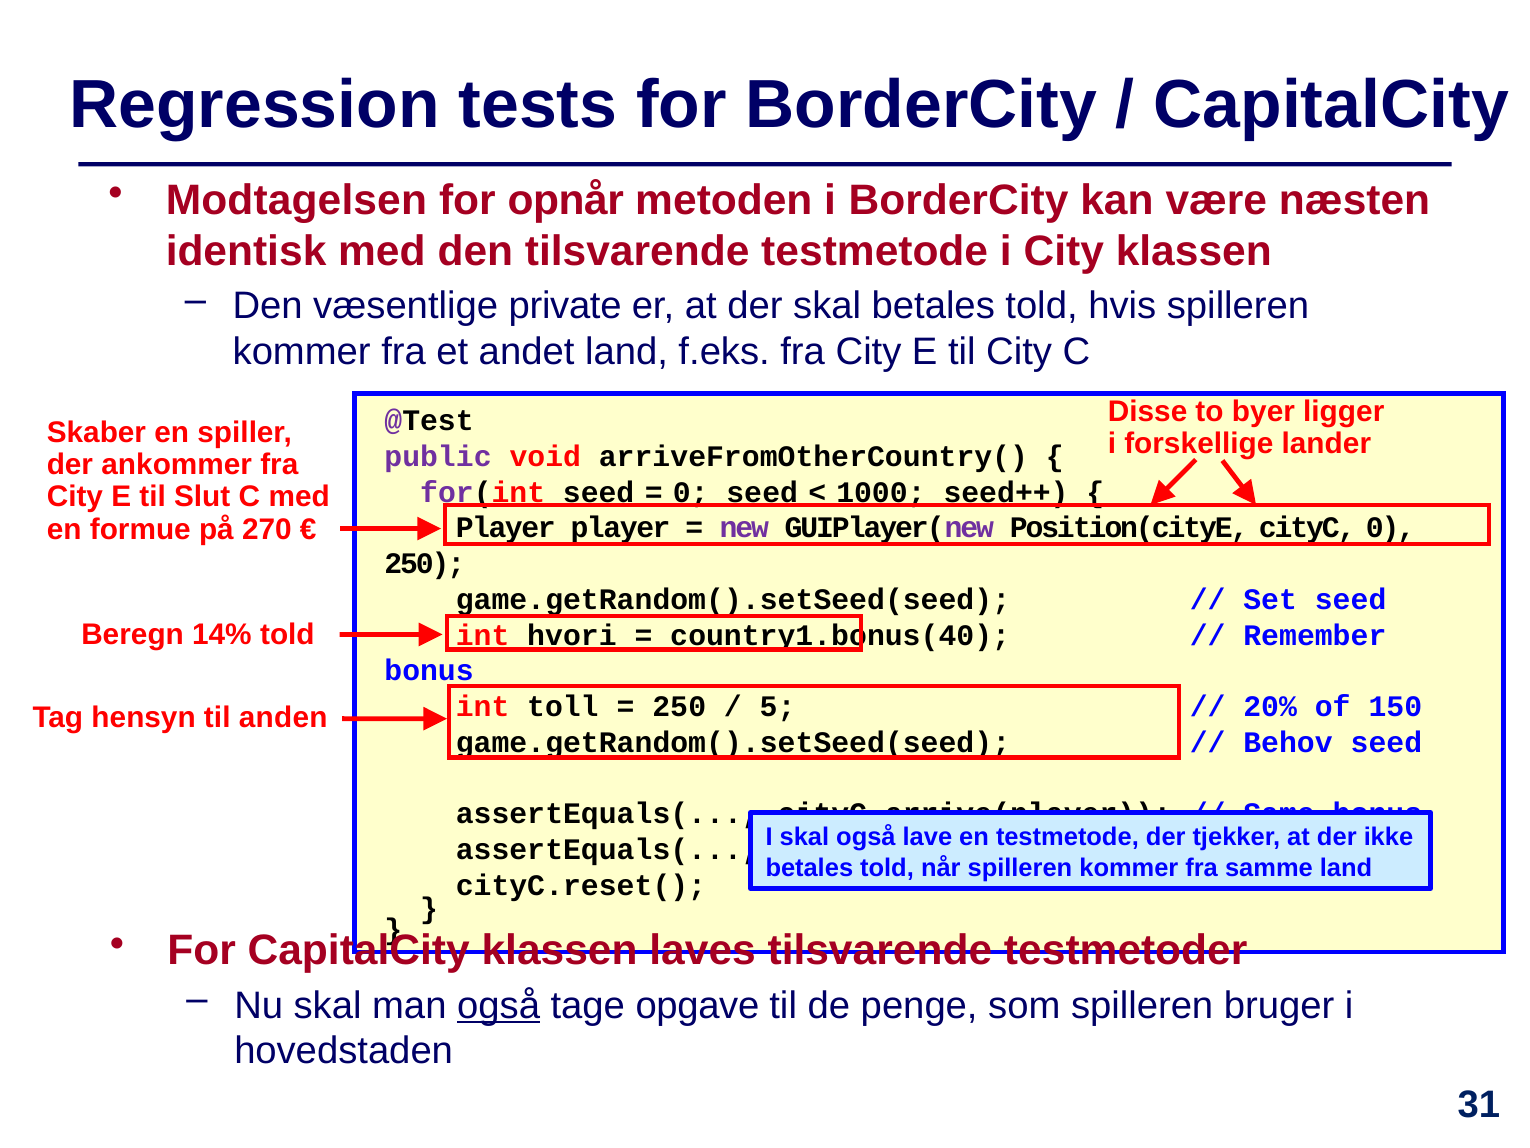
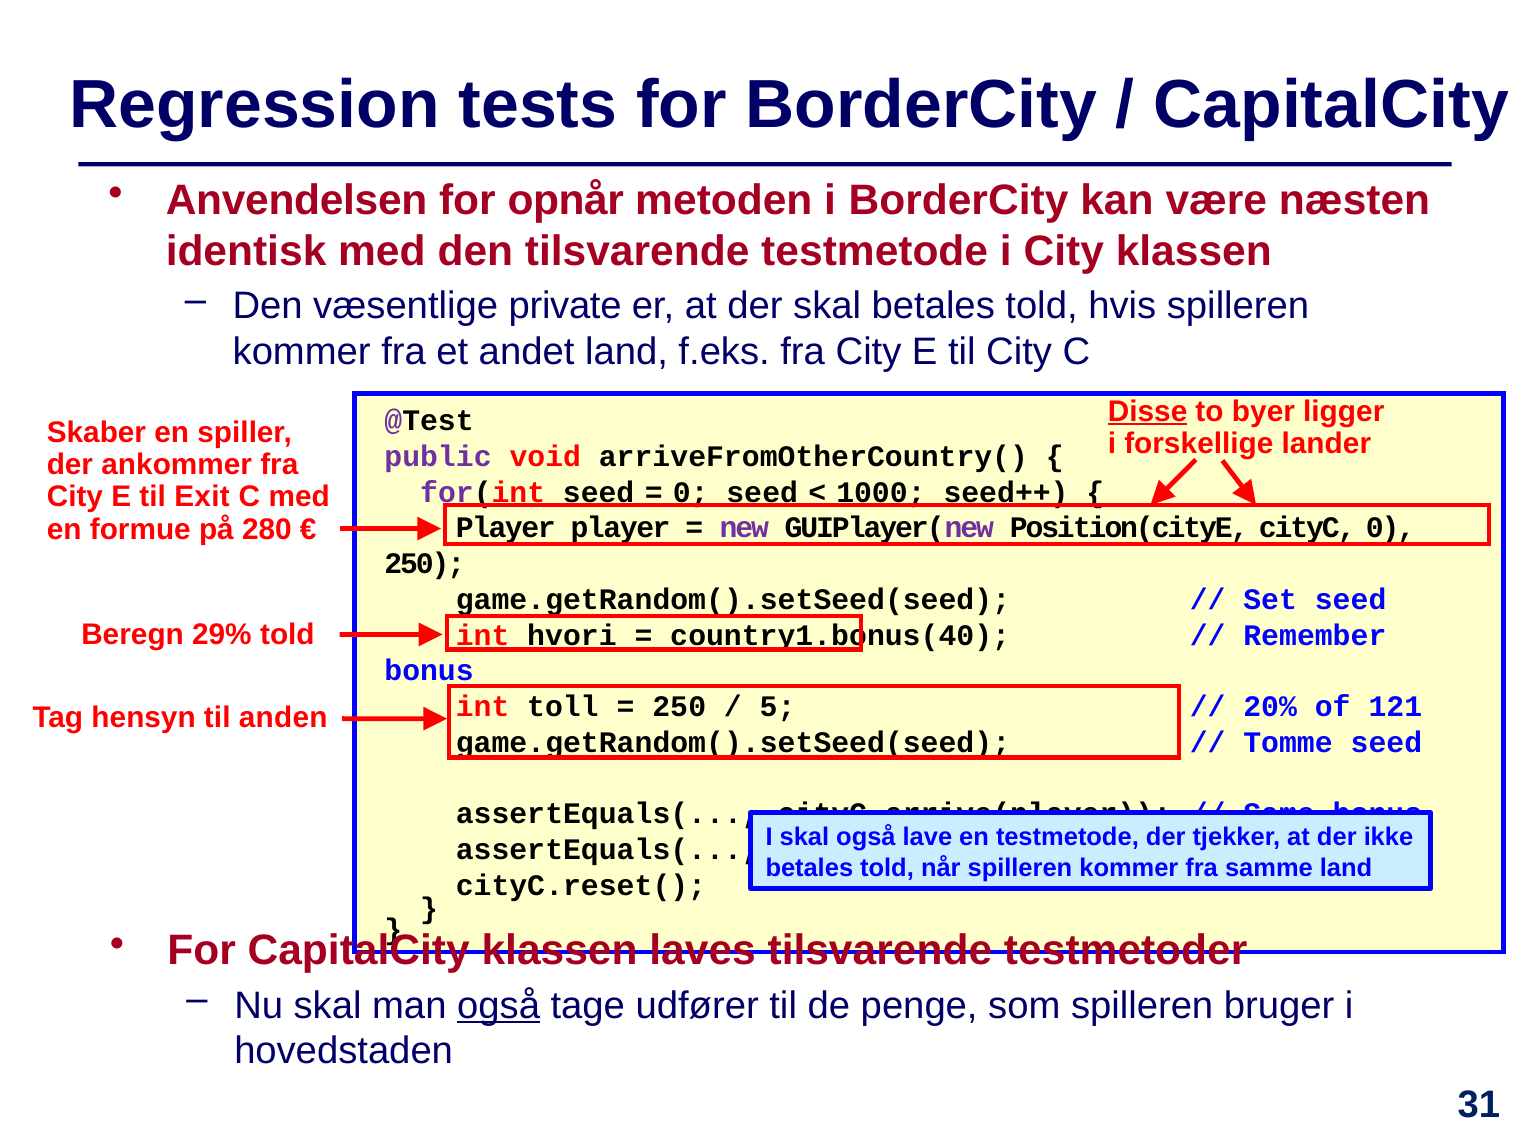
Modtagelsen: Modtagelsen -> Anvendelsen
Disse underline: none -> present
Slut: Slut -> Exit
270: 270 -> 280
14%: 14% -> 29%
150: 150 -> 121
Behov: Behov -> Tomme
opgave: opgave -> udfører
